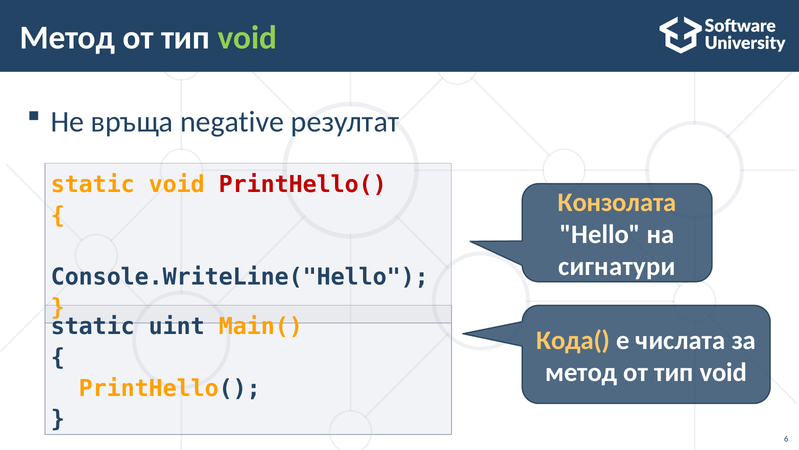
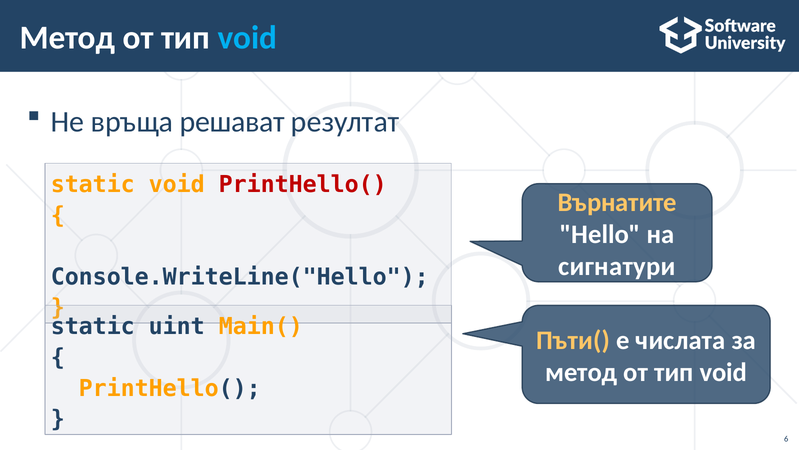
void at (247, 38) colour: light green -> light blue
negative: negative -> решават
Конзолата: Конзолата -> Върнатите
Кода(: Кода( -> Пъти(
